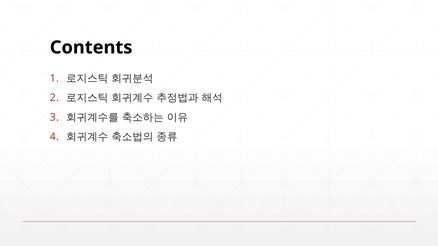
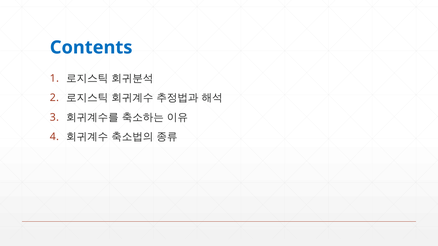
Contents colour: black -> blue
